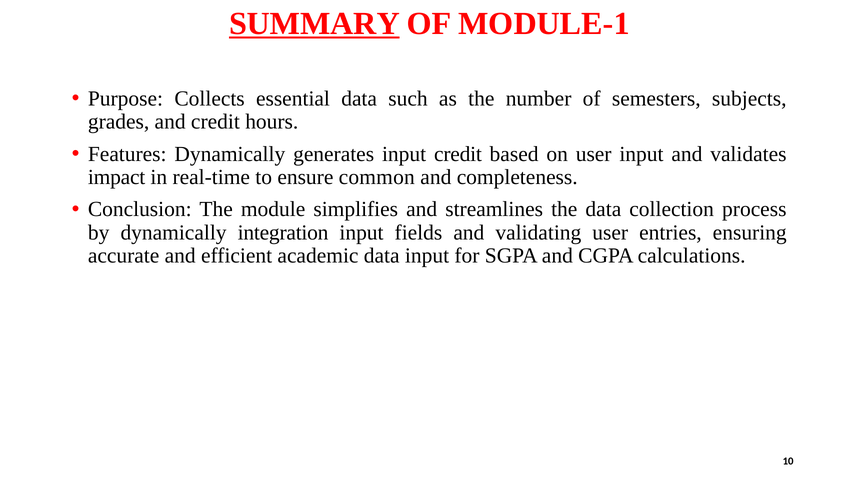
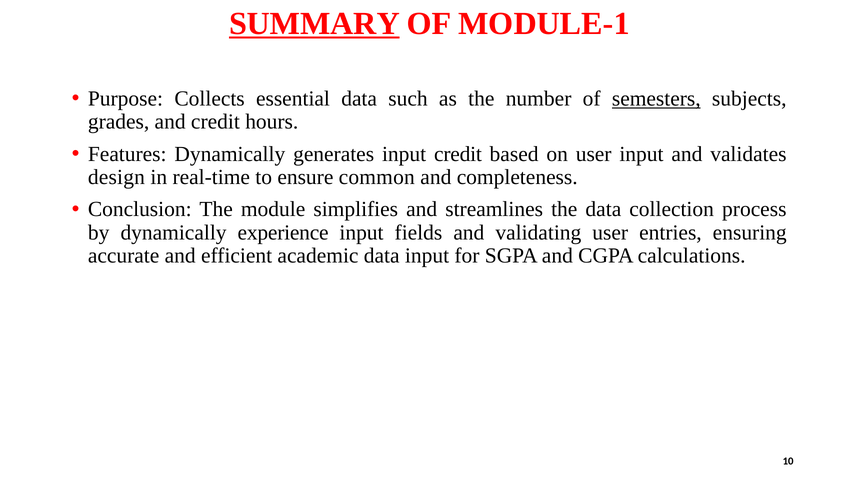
semesters underline: none -> present
impact: impact -> design
integration: integration -> experience
